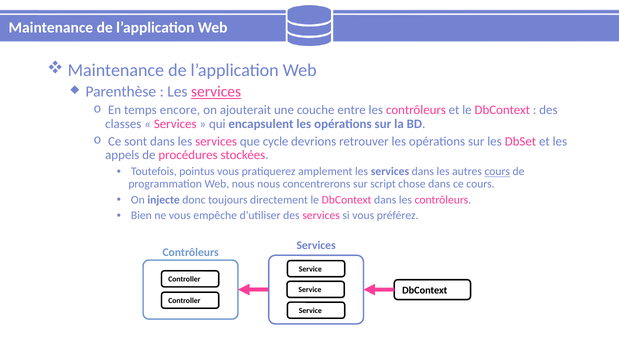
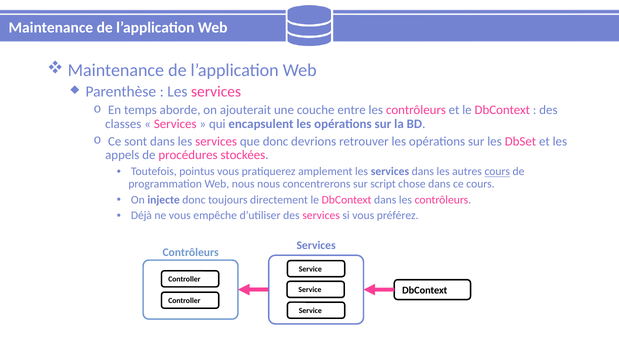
services at (216, 92) underline: present -> none
encore: encore -> aborde
que cycle: cycle -> donc
Bien: Bien -> Déjà
